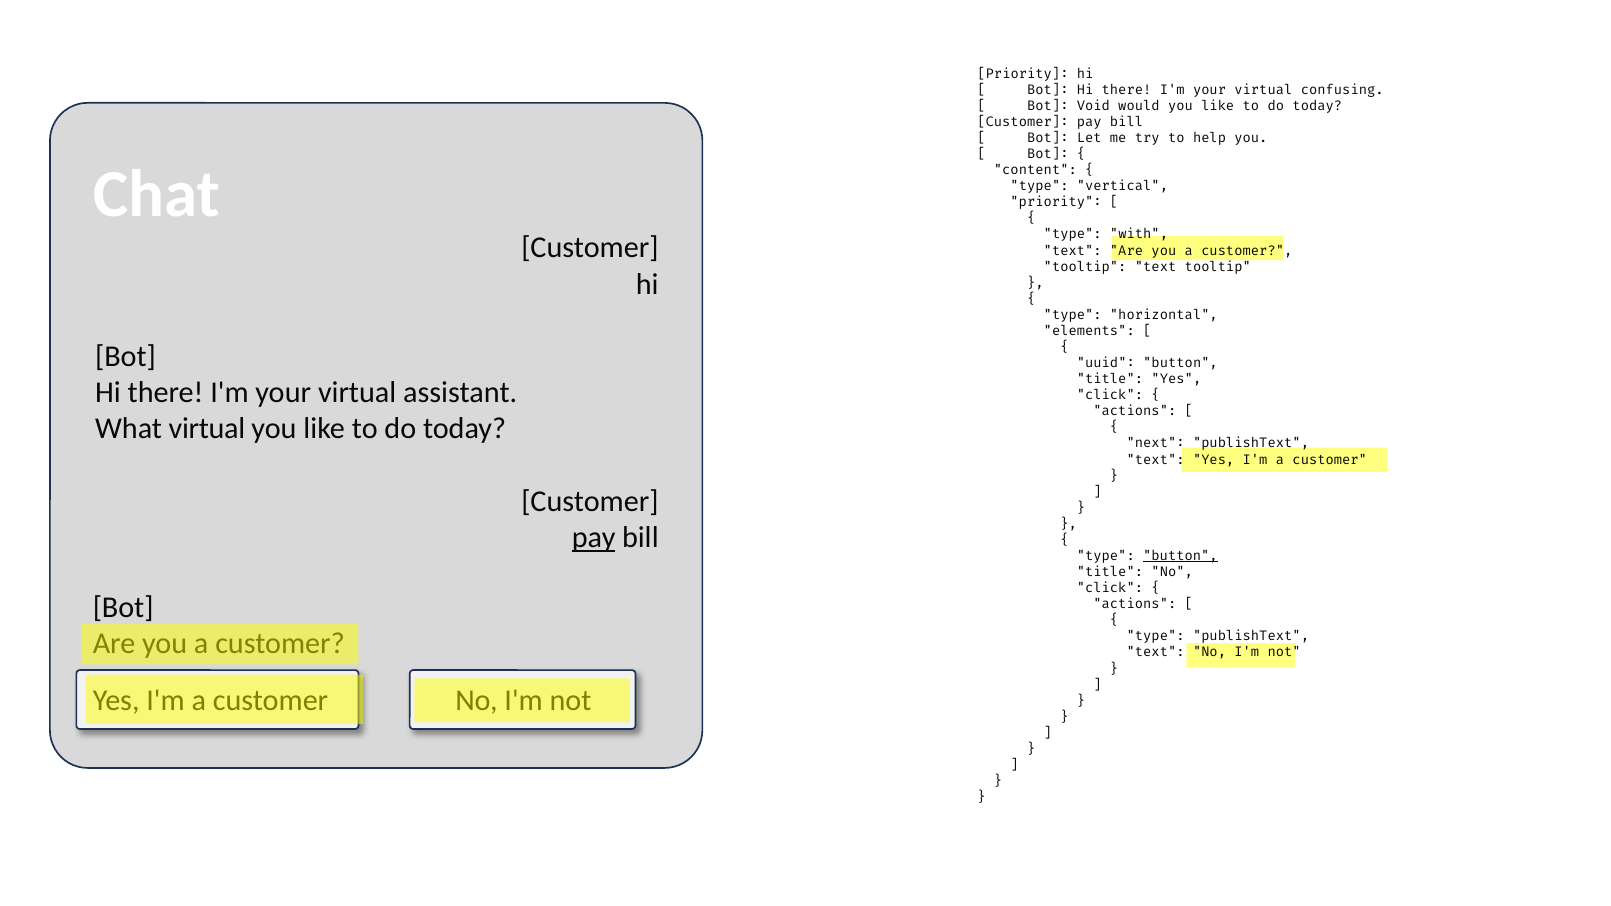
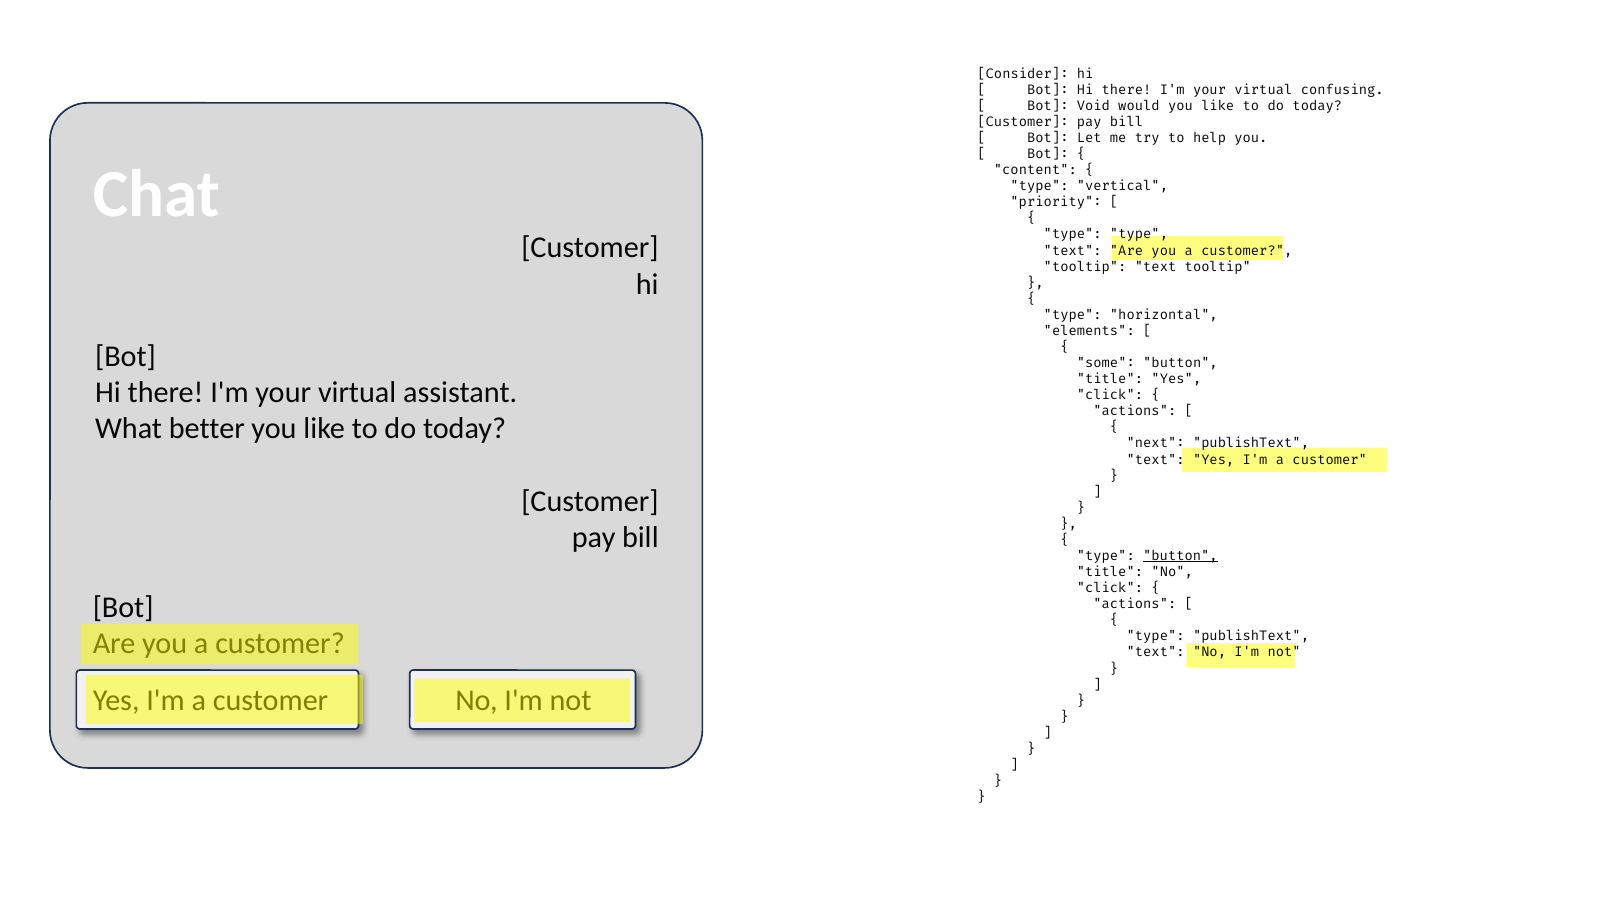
Priority at (1023, 74): Priority -> Consider
type with: with -> type
uuid: uuid -> some
What virtual: virtual -> better
pay at (594, 538) underline: present -> none
